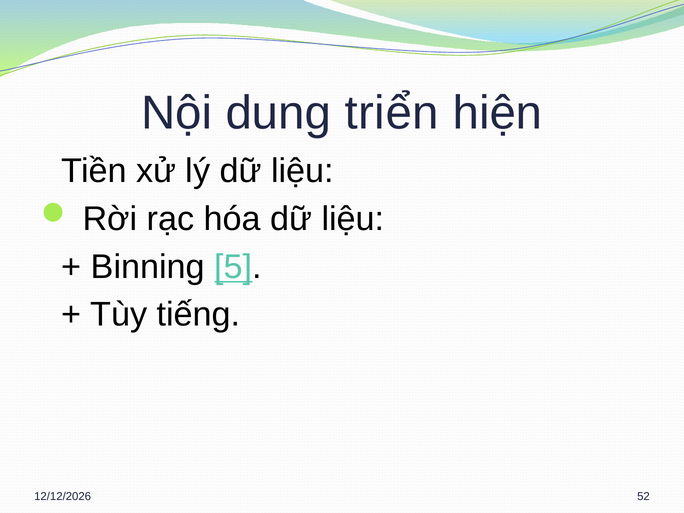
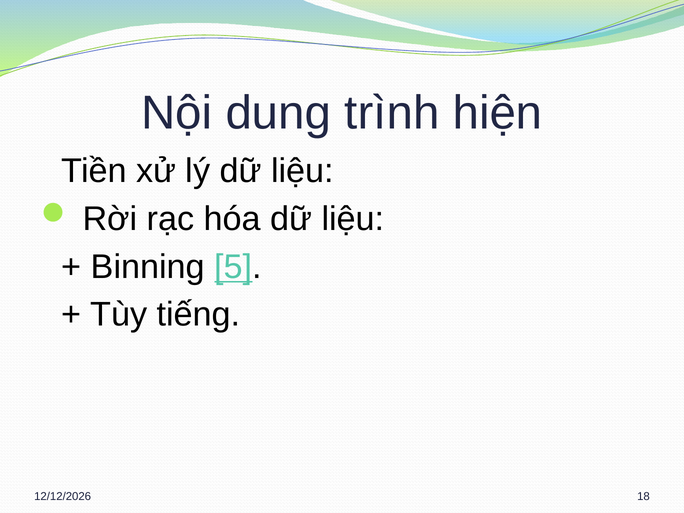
triển: triển -> trình
52: 52 -> 18
